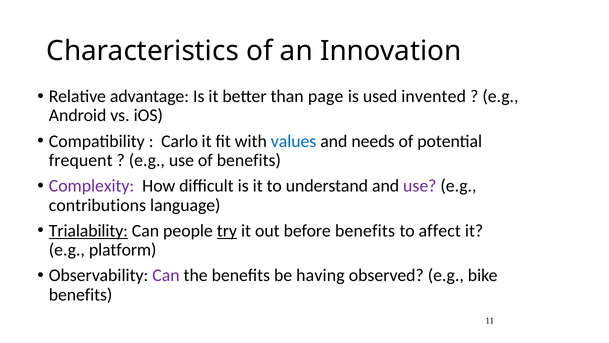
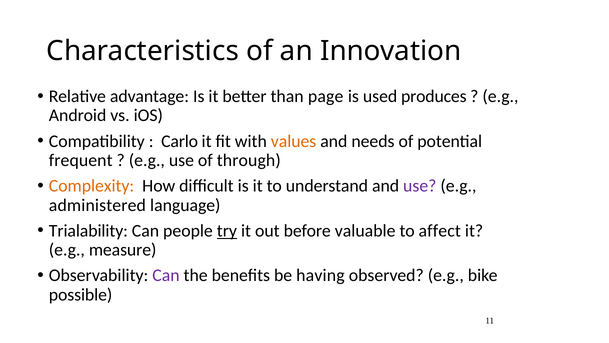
invented: invented -> produces
values colour: blue -> orange
of benefits: benefits -> through
Complexity colour: purple -> orange
contributions: contributions -> administered
Trialability underline: present -> none
before benefits: benefits -> valuable
platform: platform -> measure
benefits at (81, 294): benefits -> possible
